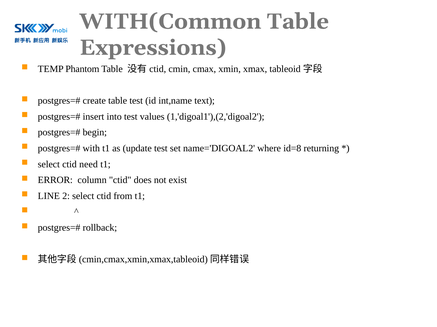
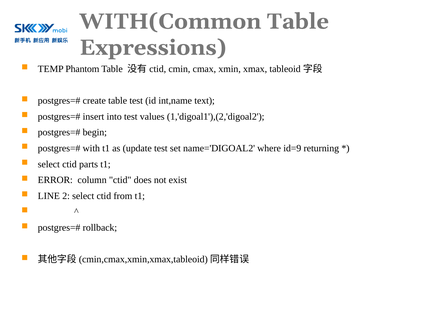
id=8: id=8 -> id=9
need: need -> parts
